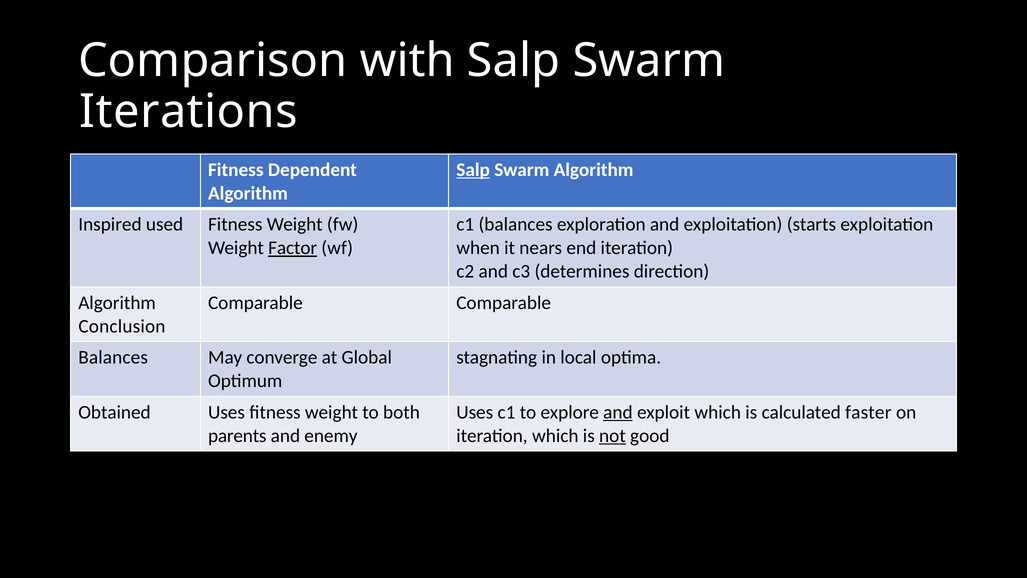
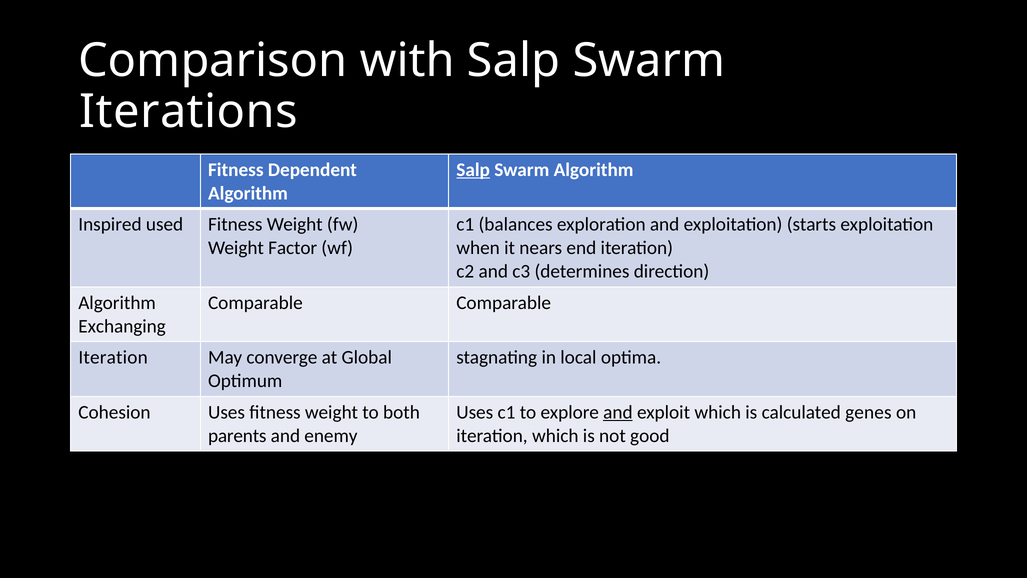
Factor underline: present -> none
Conclusion: Conclusion -> Exchanging
Balances at (113, 357): Balances -> Iteration
Obtained: Obtained -> Cohesion
faster: faster -> genes
not underline: present -> none
